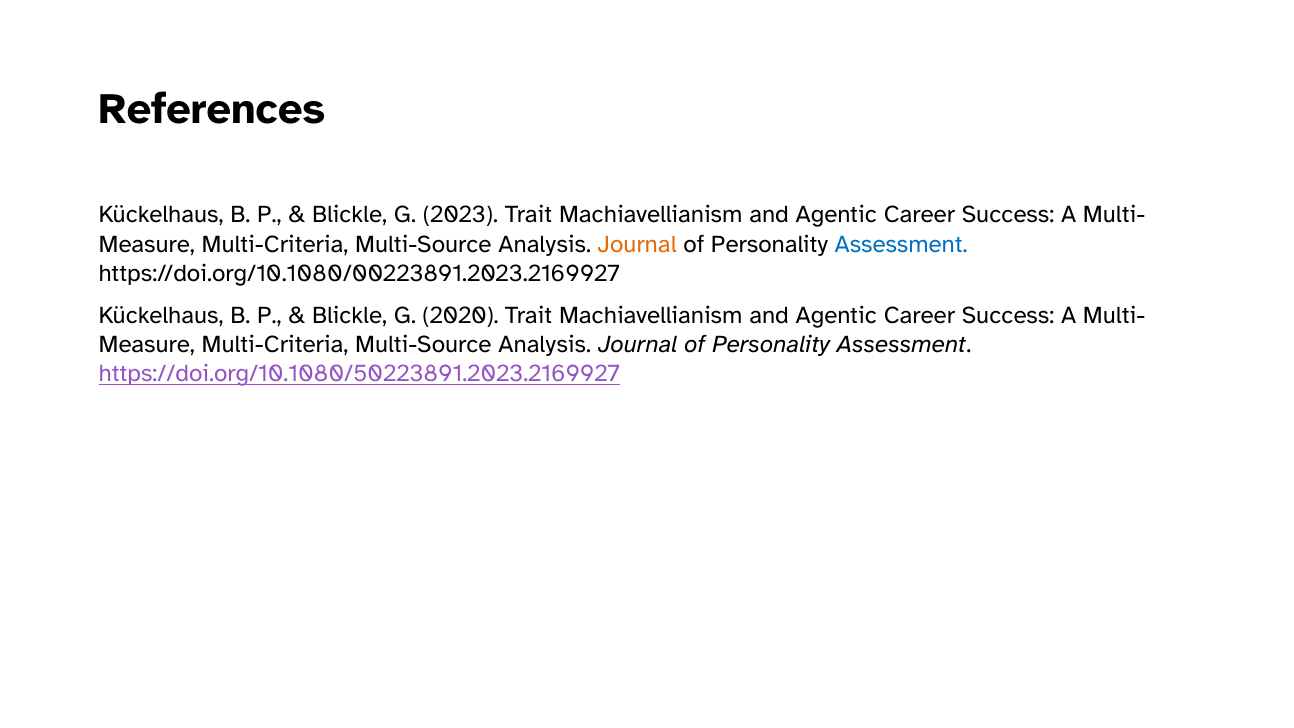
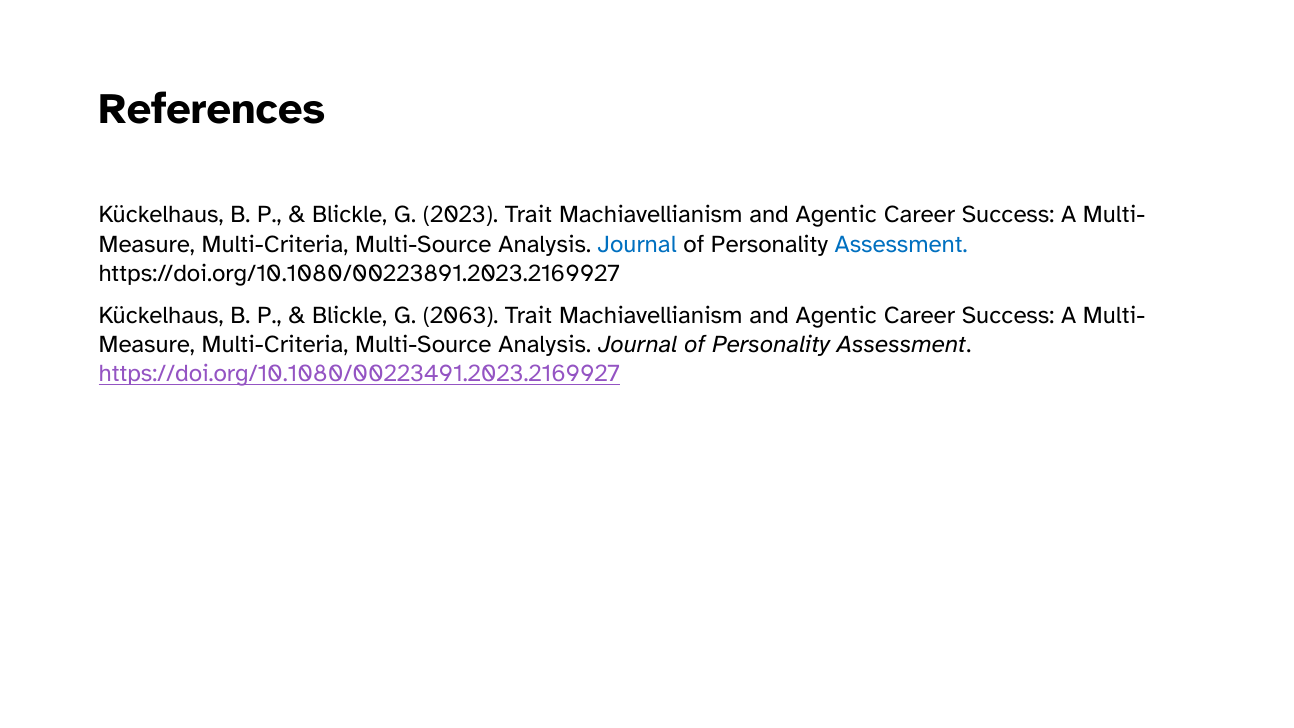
Journal at (637, 244) colour: orange -> blue
2020: 2020 -> 2063
https://doi.org/10.1080/50223891.2023.2169927: https://doi.org/10.1080/50223891.2023.2169927 -> https://doi.org/10.1080/00223491.2023.2169927
